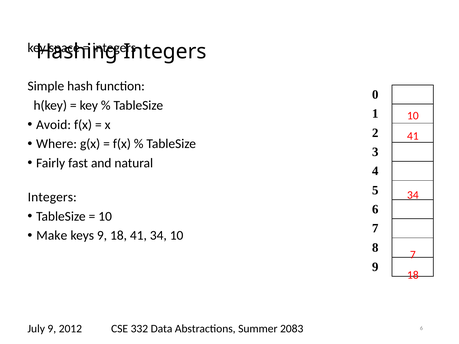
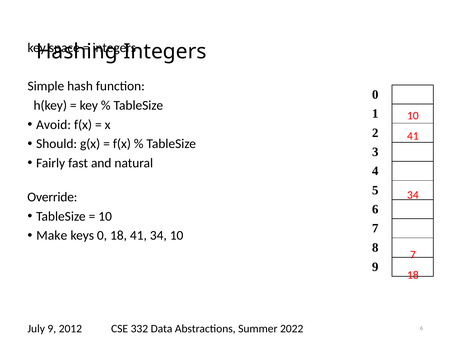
Where: Where -> Should
Integers at (52, 197): Integers -> Override
keys 9: 9 -> 0
2083: 2083 -> 2022
